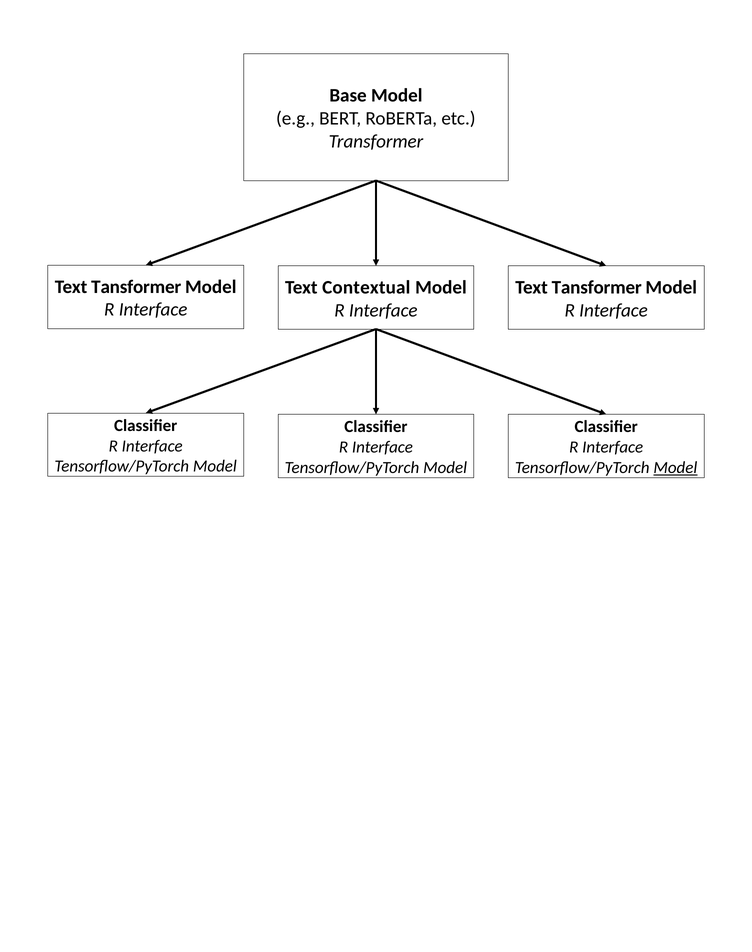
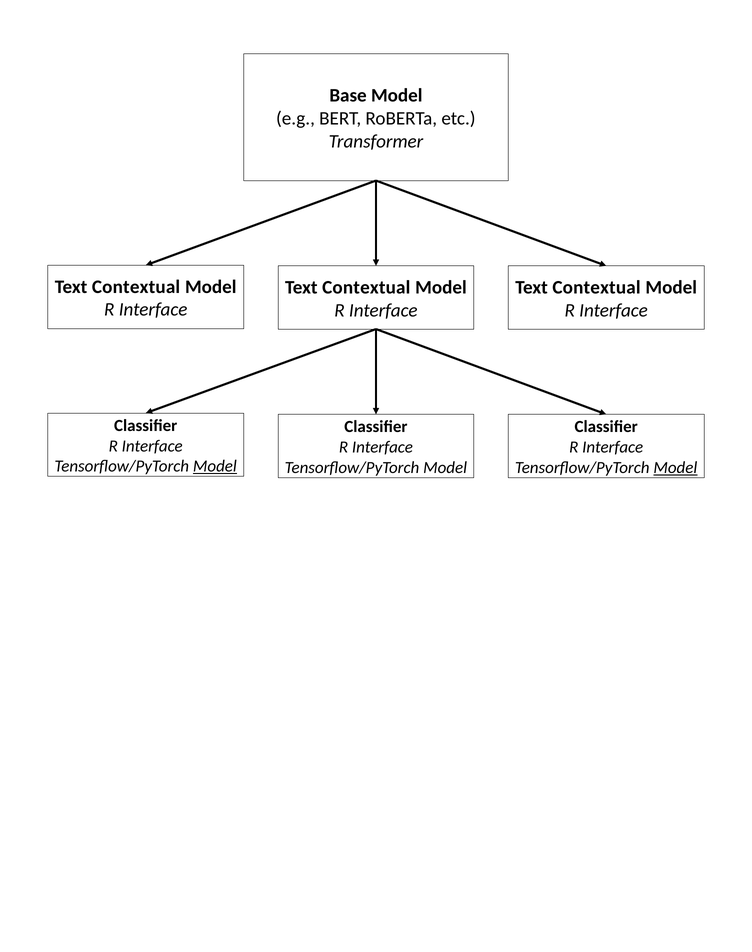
Tansformer at (136, 287): Tansformer -> Contextual
Tansformer at (597, 287): Tansformer -> Contextual
Model at (215, 467) underline: none -> present
